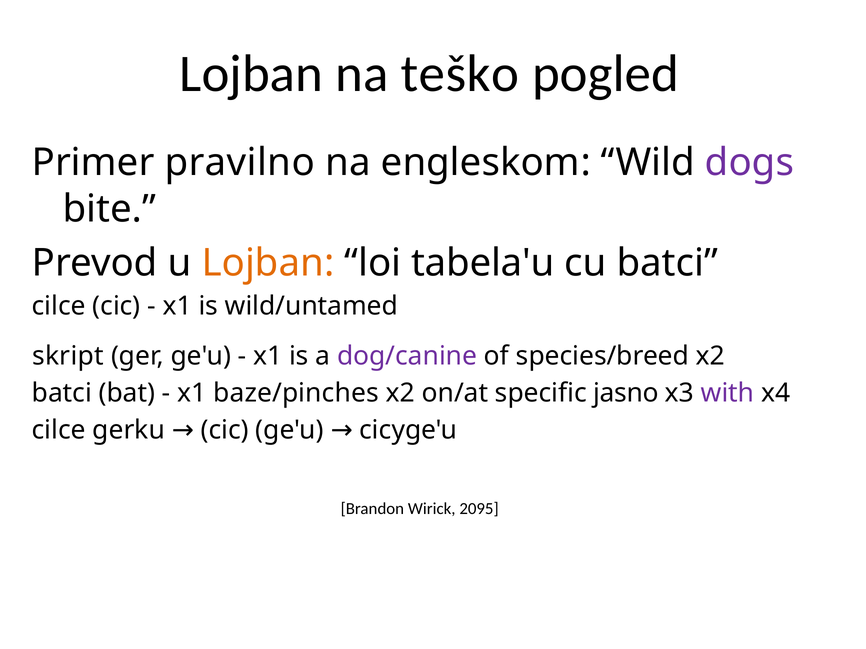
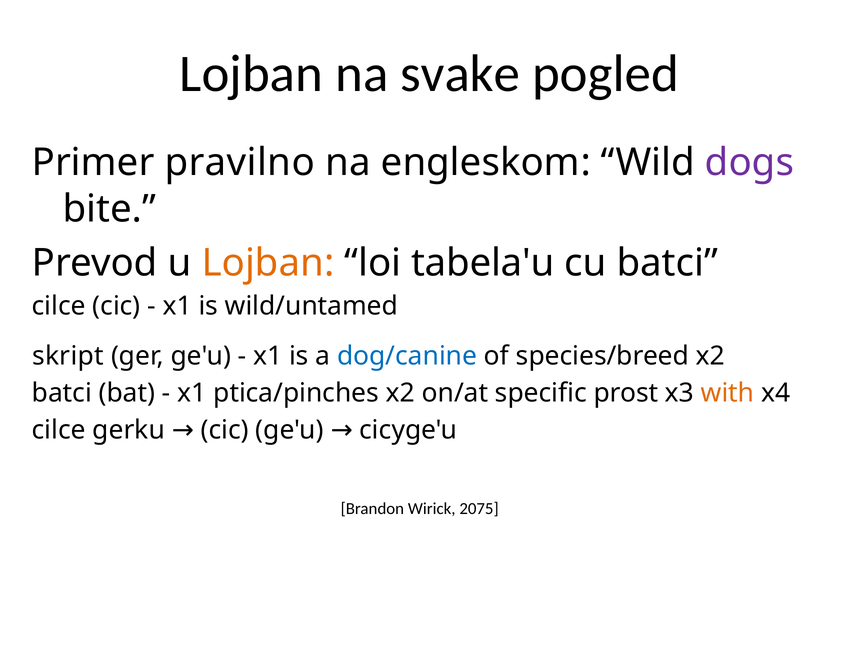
teško: teško -> svake
dog/canine colour: purple -> blue
baze/pinches: baze/pinches -> ptica/pinches
jasno: jasno -> prost
with colour: purple -> orange
2095: 2095 -> 2075
